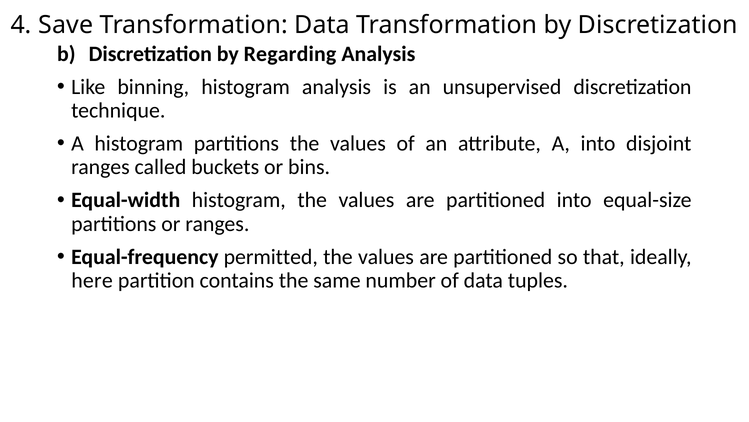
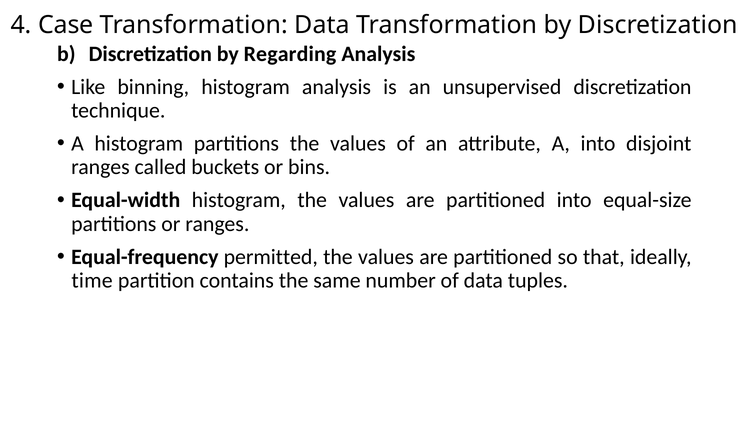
Save: Save -> Case
here: here -> time
